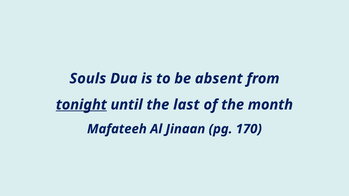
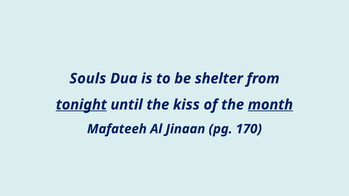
absent: absent -> shelter
last: last -> kiss
month underline: none -> present
